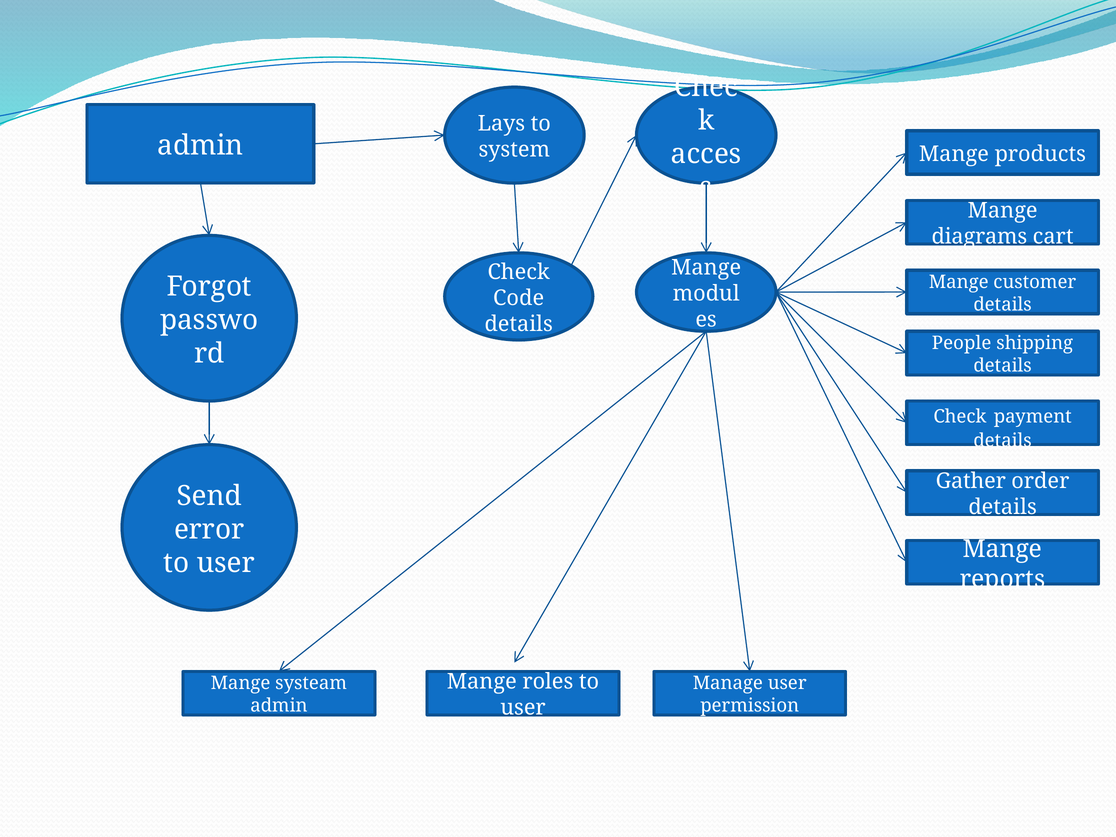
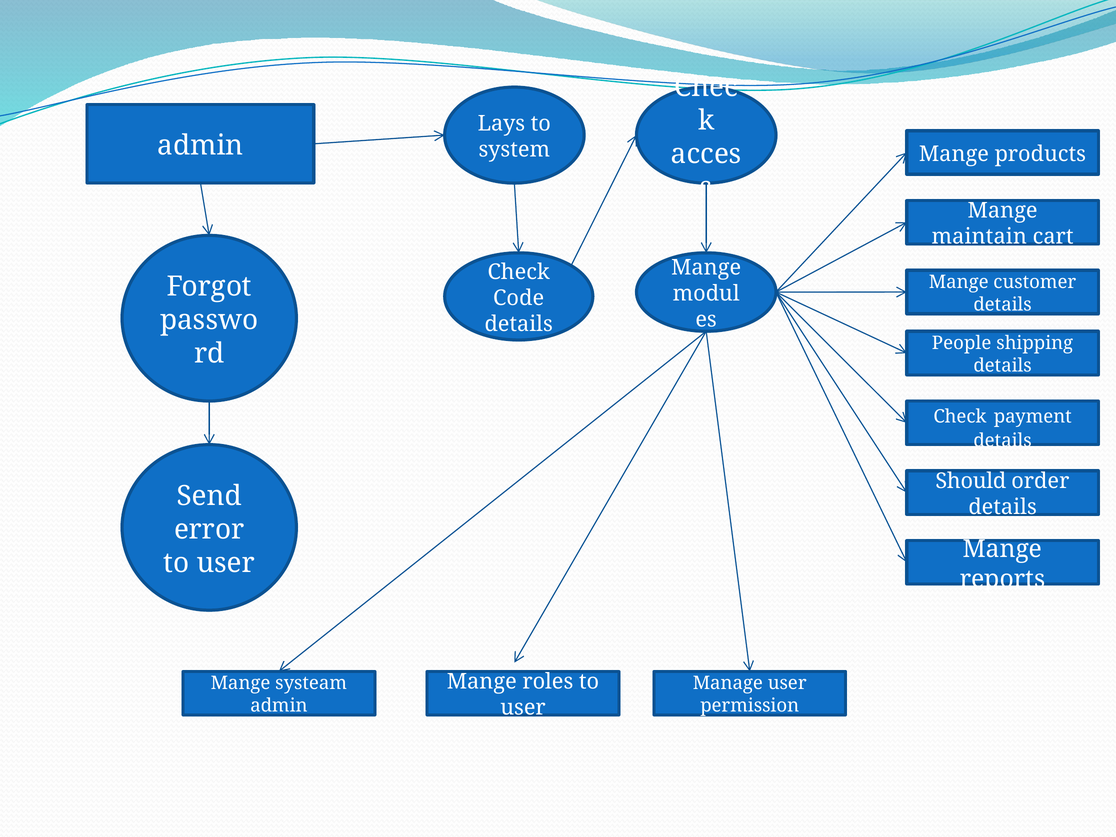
diagrams: diagrams -> maintain
Gather: Gather -> Should
